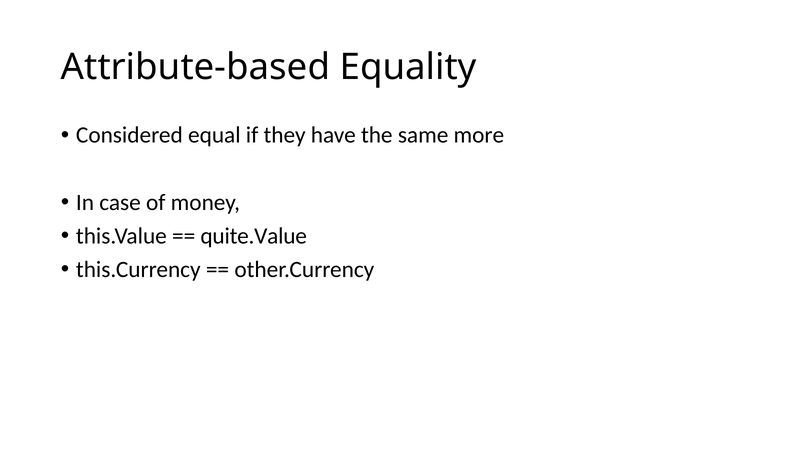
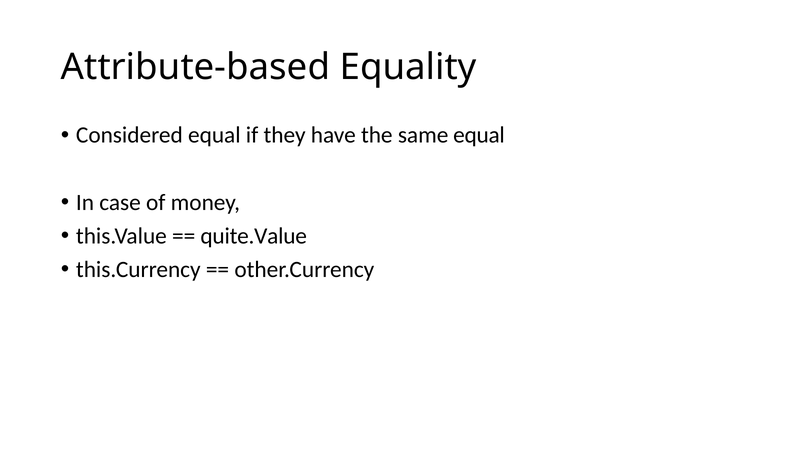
same more: more -> equal
